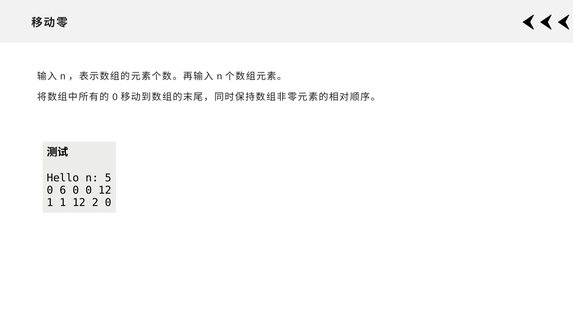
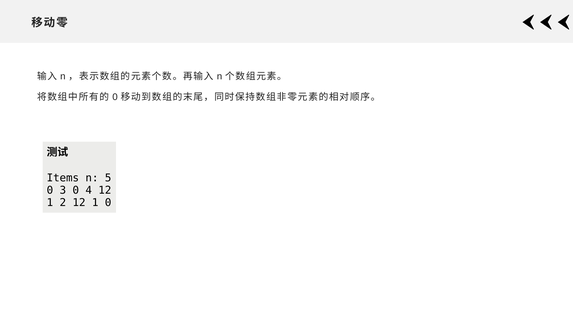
Hello: Hello -> Items
6: 6 -> 3
0 0: 0 -> 4
1 1: 1 -> 2
2 at (95, 203): 2 -> 1
